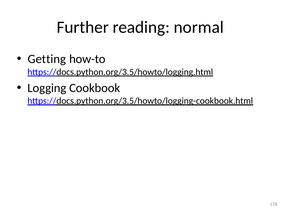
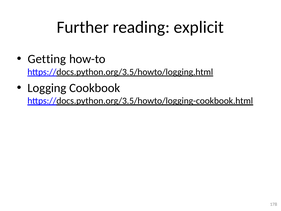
normal: normal -> explicit
